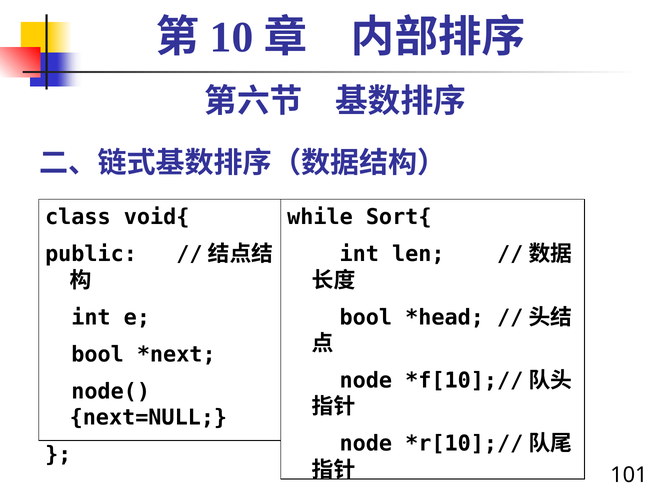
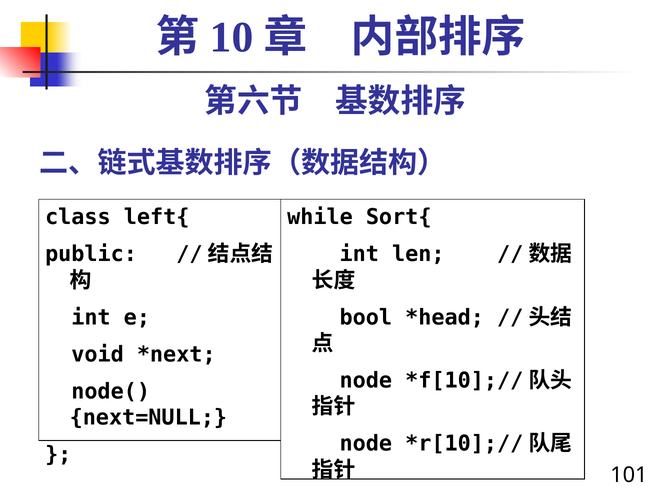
void{: void{ -> left{
bool at (98, 355): bool -> void
